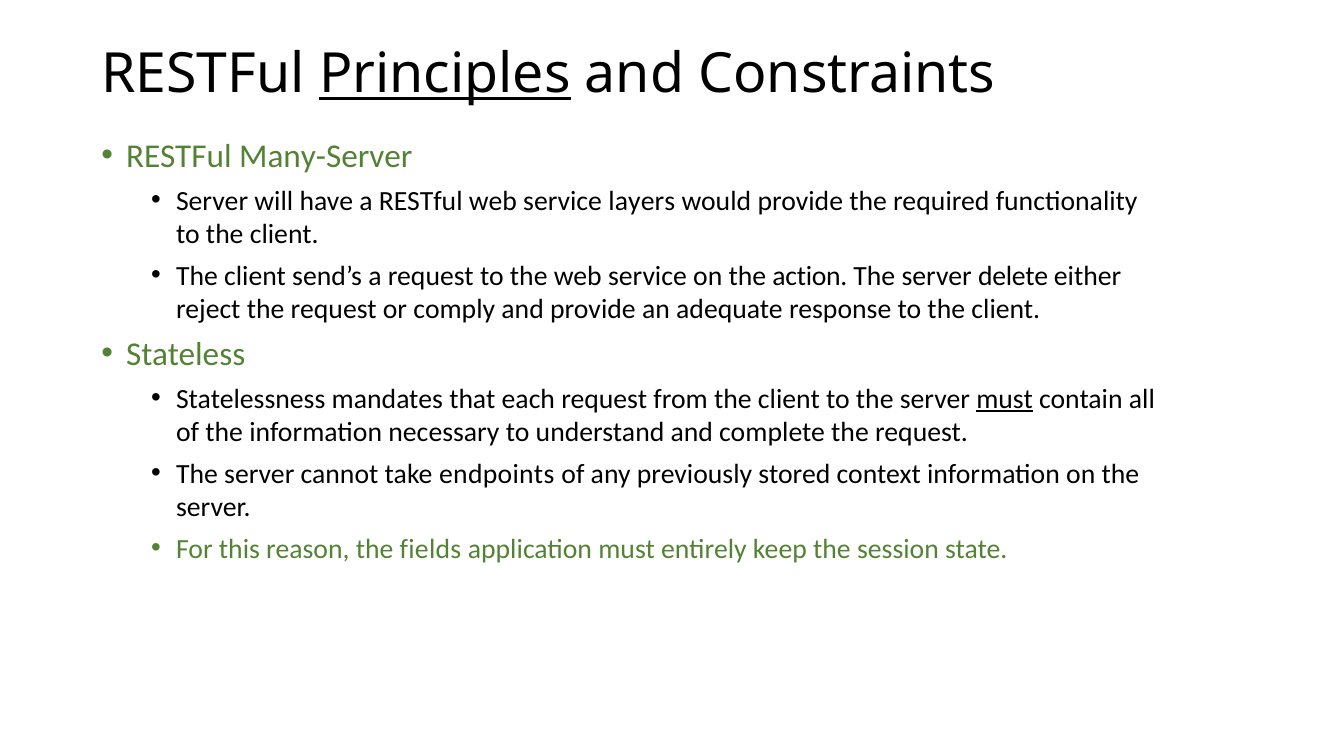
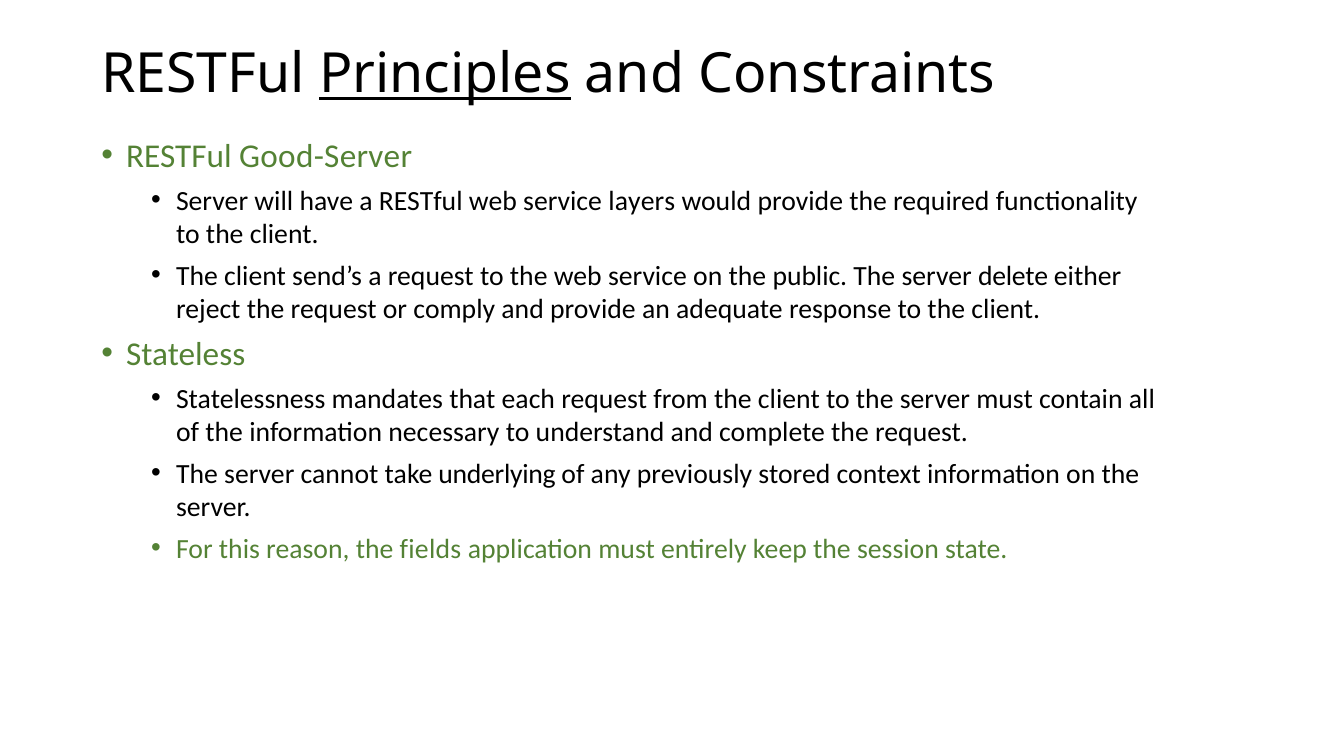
Many-Server: Many-Server -> Good-Server
action: action -> public
must at (1005, 399) underline: present -> none
endpoints: endpoints -> underlying
